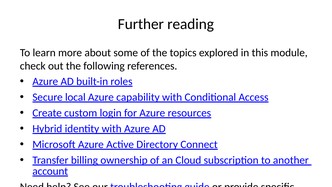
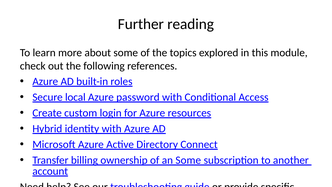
capability: capability -> password
an Cloud: Cloud -> Some
